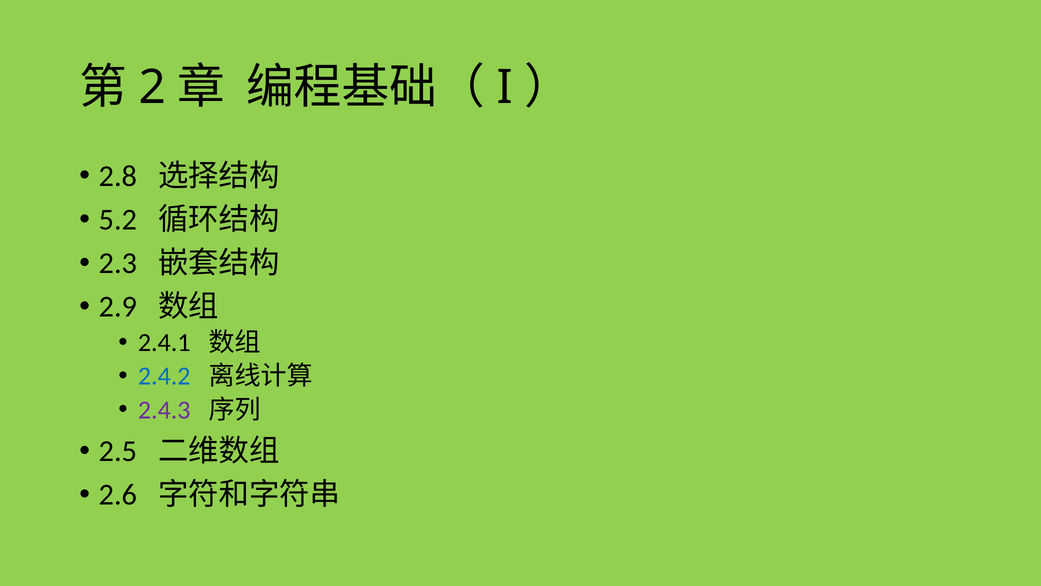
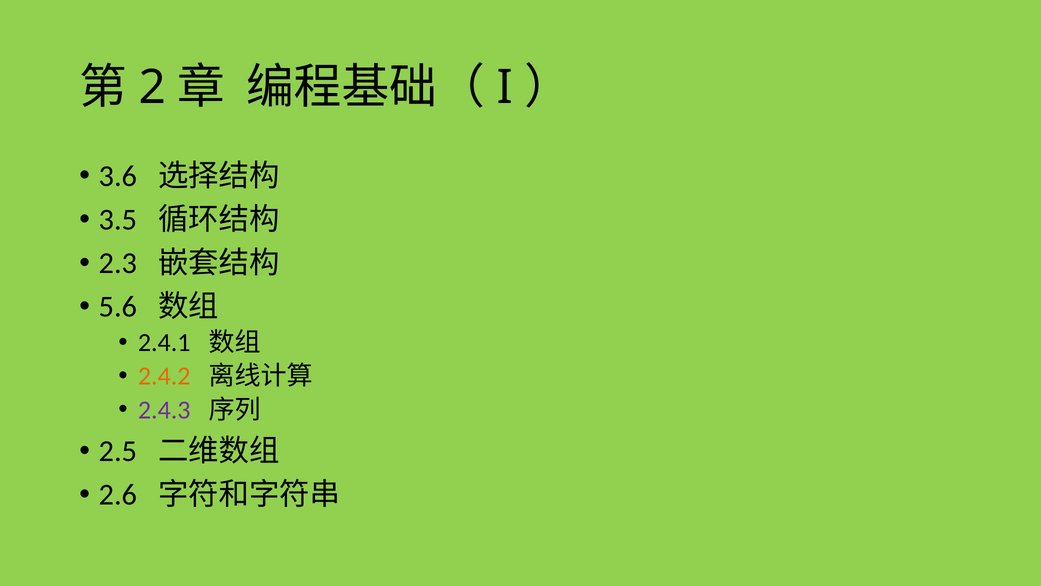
2.8: 2.8 -> 3.6
5.2: 5.2 -> 3.5
2.9: 2.9 -> 5.6
2.4.2 colour: blue -> orange
